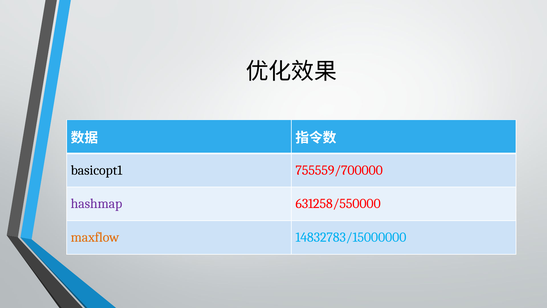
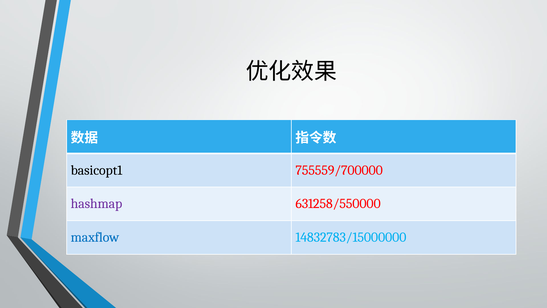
maxflow colour: orange -> blue
